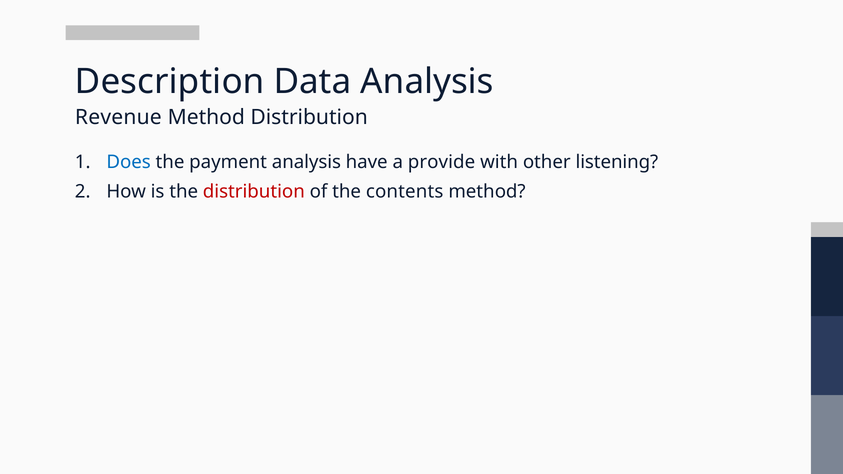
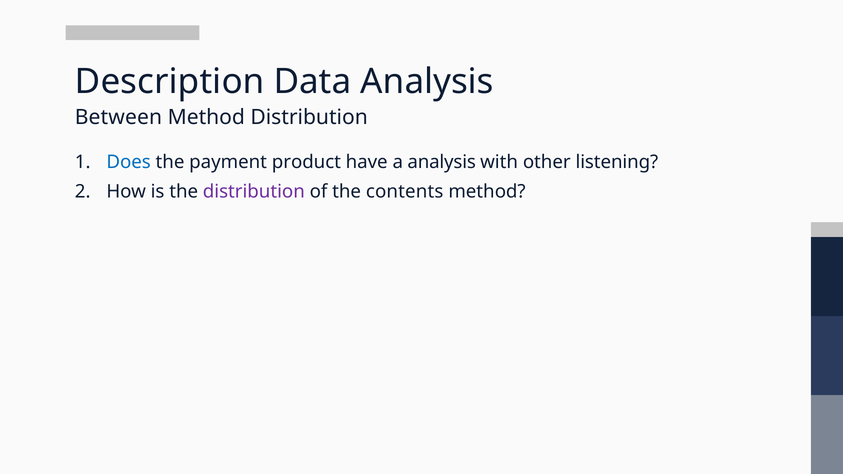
Revenue: Revenue -> Between
payment analysis: analysis -> product
a provide: provide -> analysis
distribution at (254, 192) colour: red -> purple
